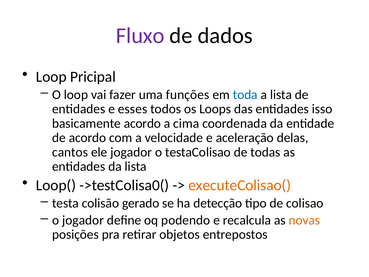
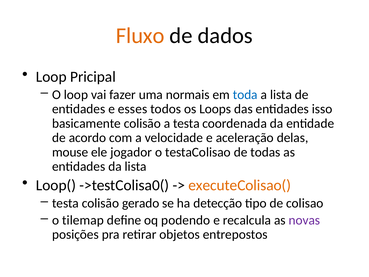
Fluxo colour: purple -> orange
funções: funções -> normais
basicamente acordo: acordo -> colisão
a cima: cima -> testa
cantos: cantos -> mouse
o jogador: jogador -> tilemap
novas colour: orange -> purple
